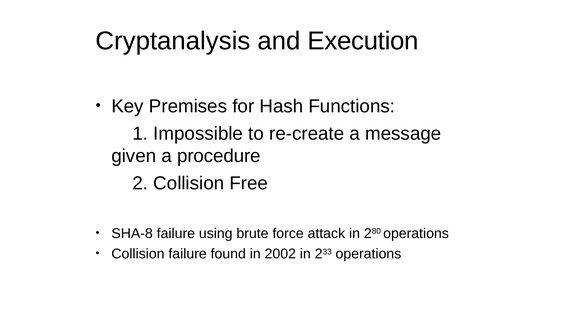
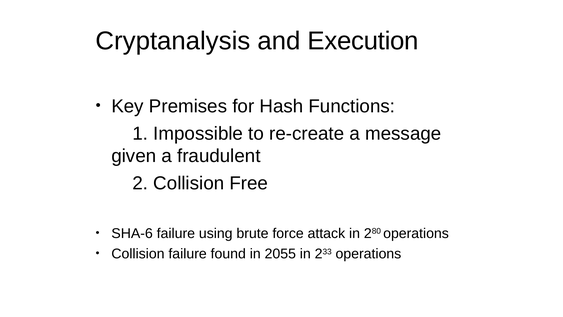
procedure: procedure -> fraudulent
SHA-8: SHA-8 -> SHA-6
2002: 2002 -> 2055
